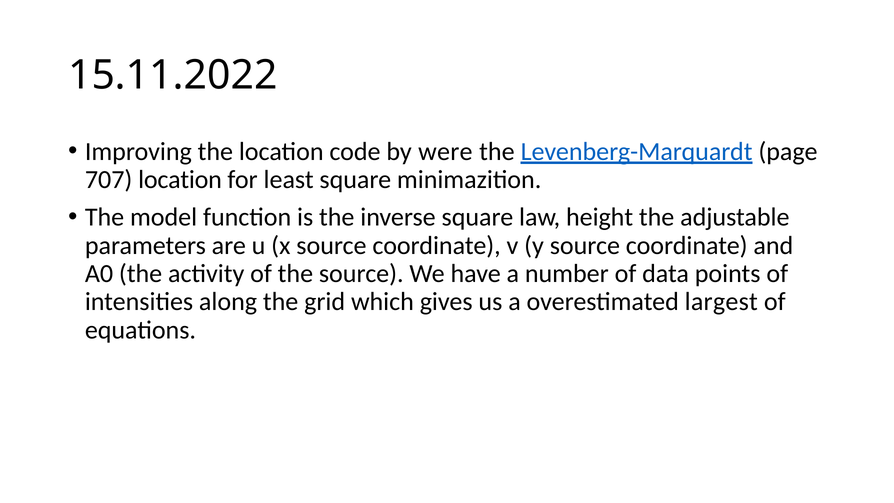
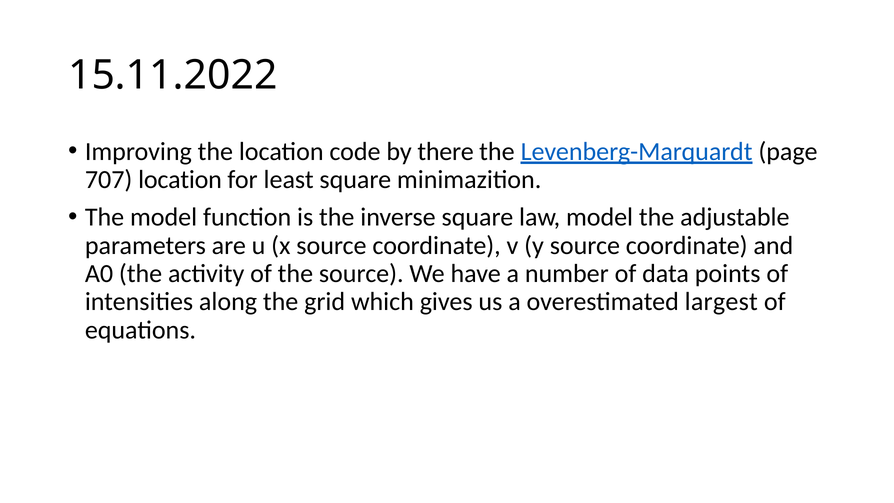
were: were -> there
law height: height -> model
